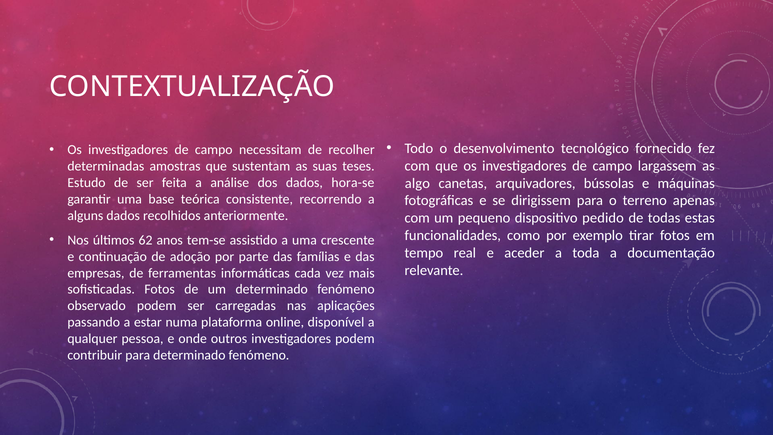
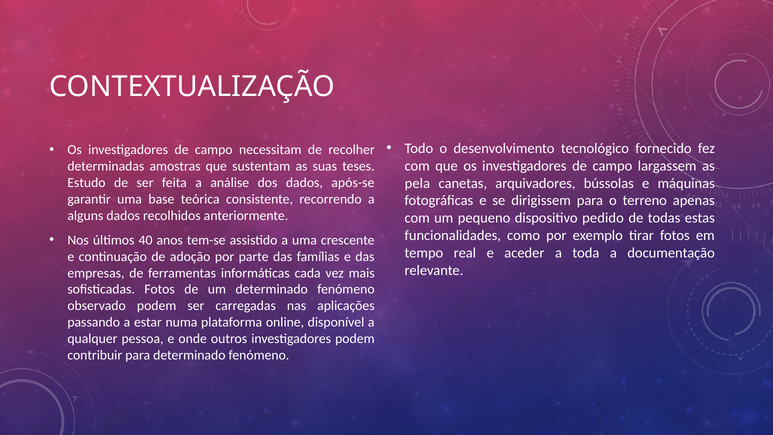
hora-se: hora-se -> após-se
algo: algo -> pela
62: 62 -> 40
